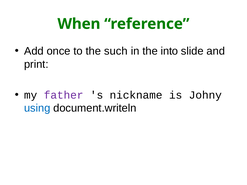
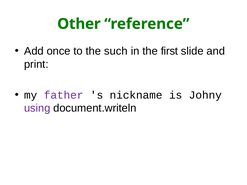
When: When -> Other
into: into -> first
using colour: blue -> purple
